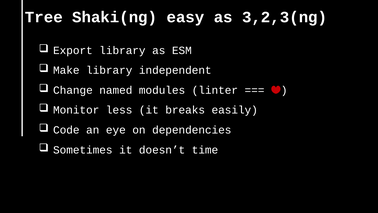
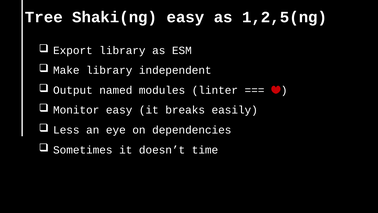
3,2,3(ng: 3,2,3(ng -> 1,2,5(ng
Change: Change -> Output
Monitor less: less -> easy
Code: Code -> Less
